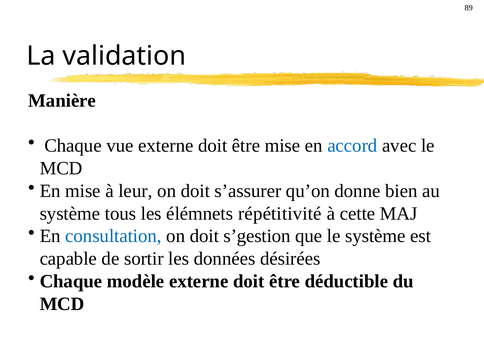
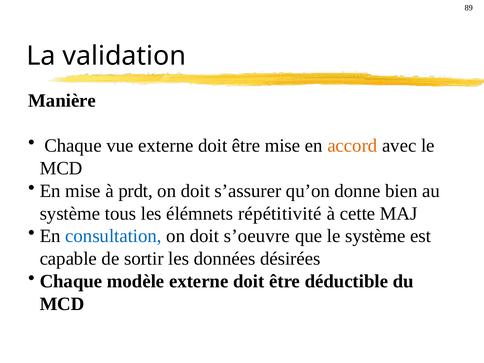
accord colour: blue -> orange
leur: leur -> prdt
s’gestion: s’gestion -> s’oeuvre
